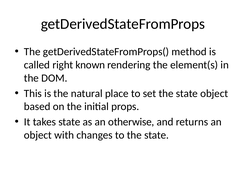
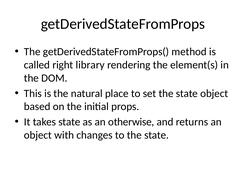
known: known -> library
